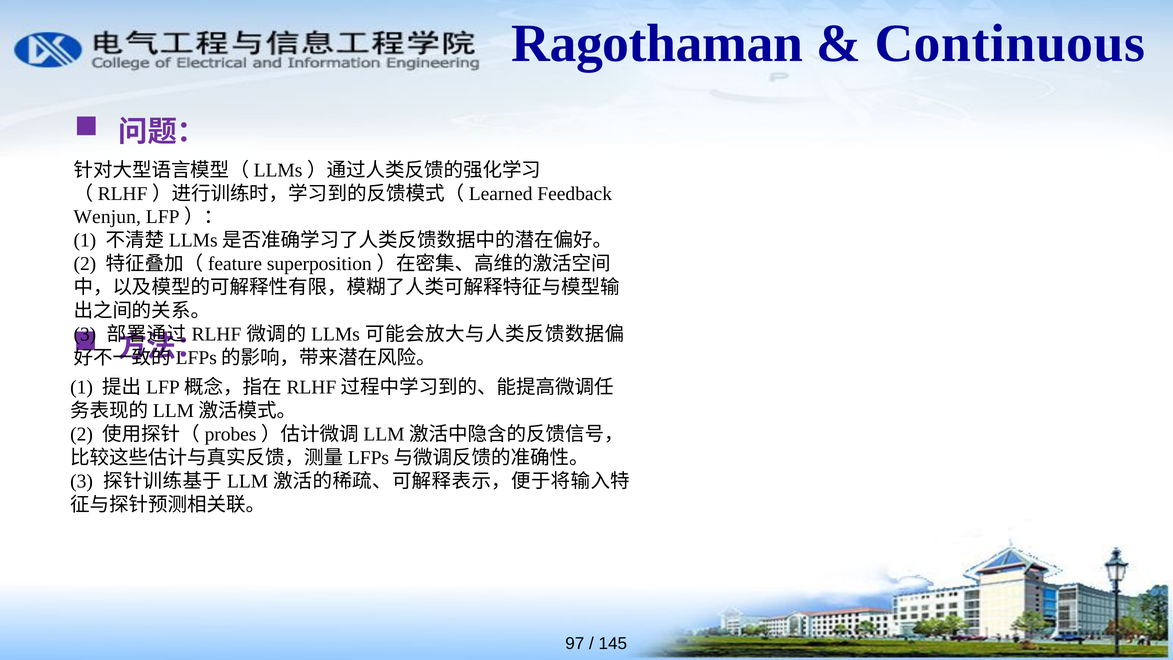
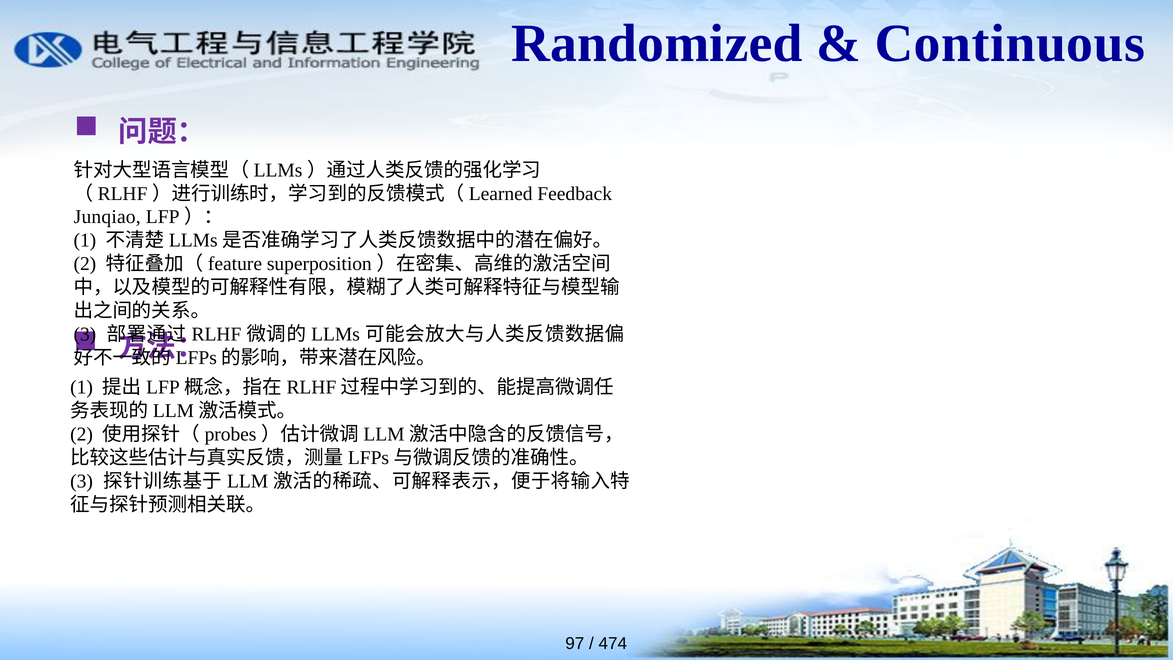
Ragothaman: Ragothaman -> Randomized
Wenjun: Wenjun -> Junqiao
145: 145 -> 474
